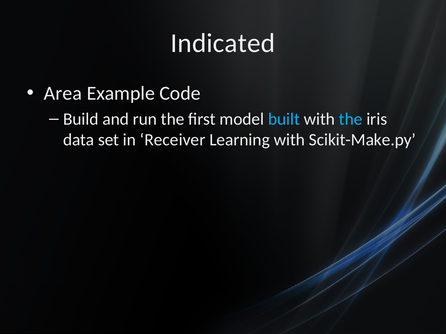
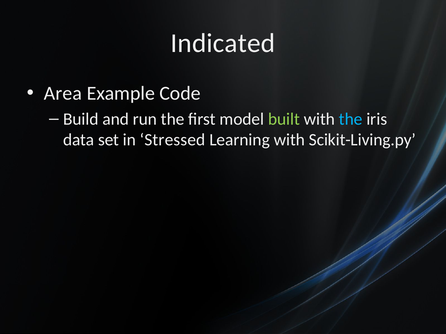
built colour: light blue -> light green
Receiver: Receiver -> Stressed
Scikit-Make.py: Scikit-Make.py -> Scikit-Living.py
